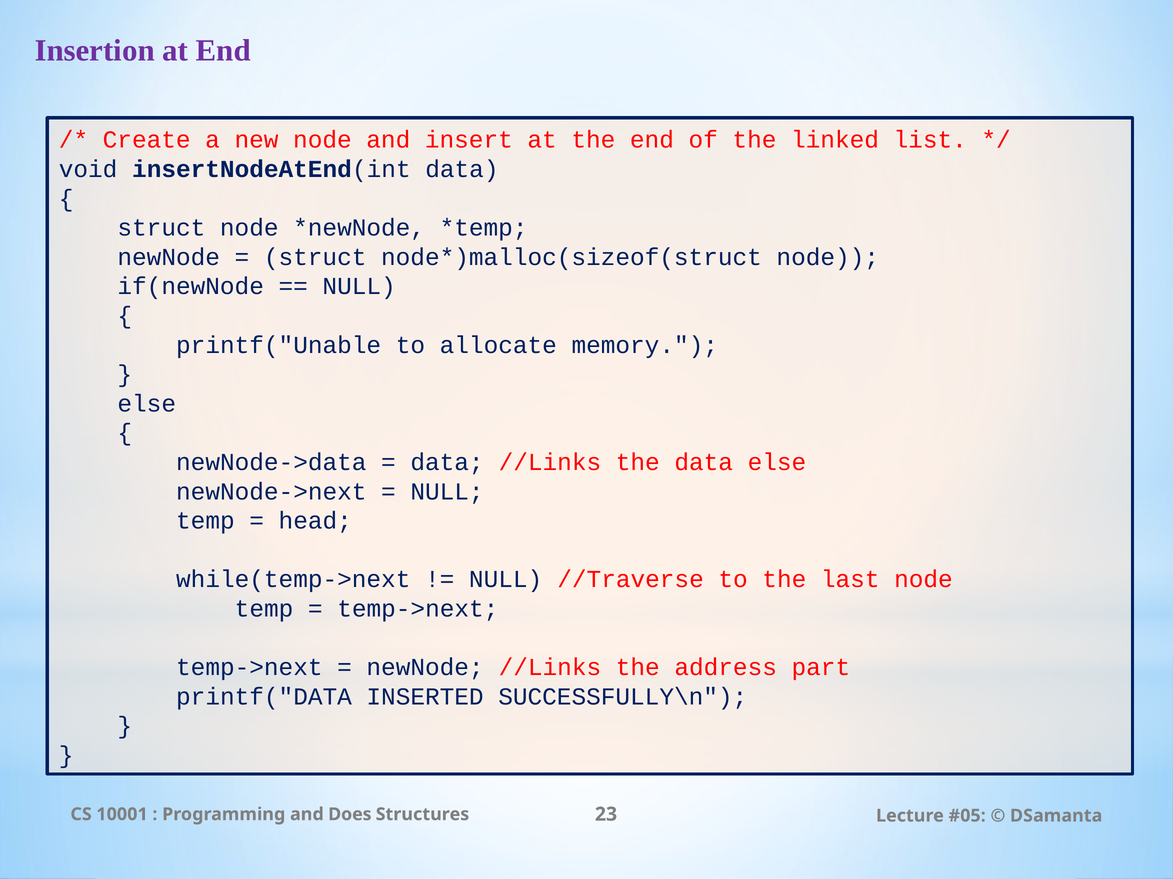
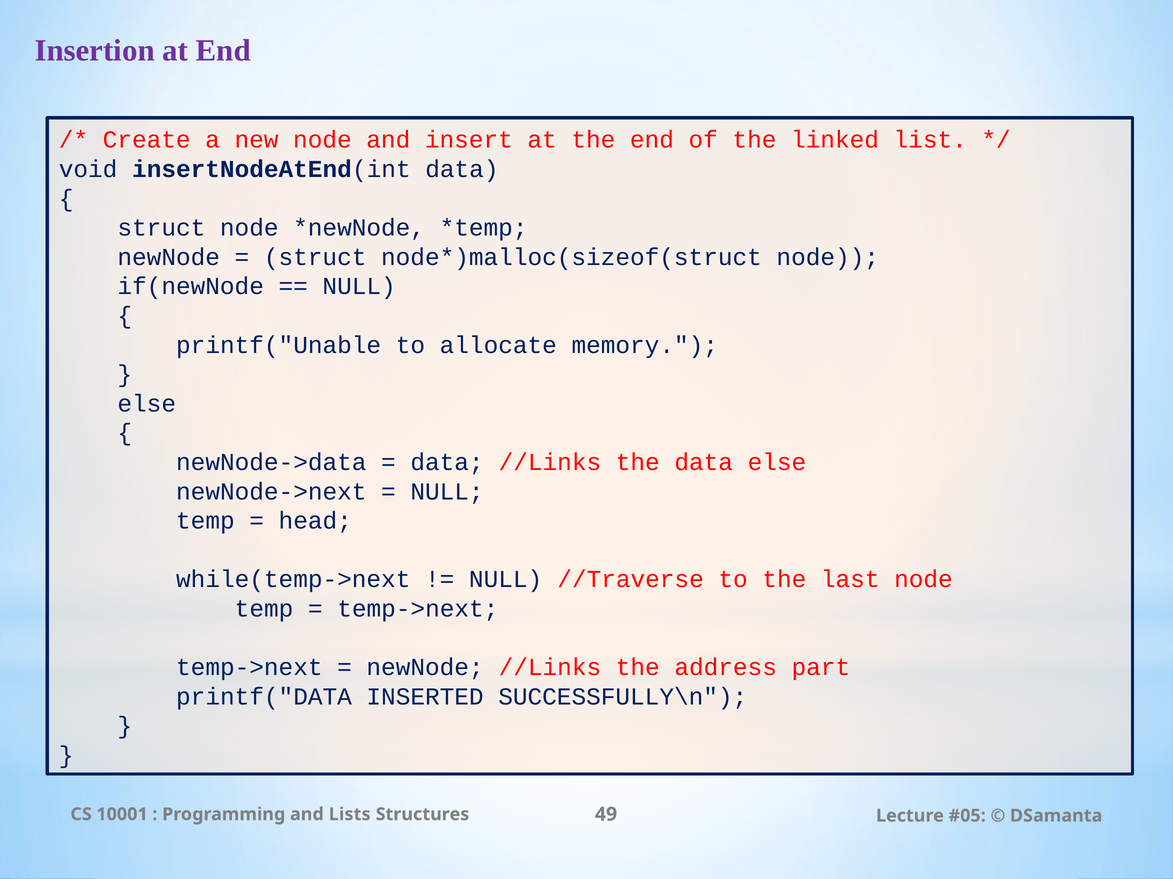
Does: Does -> Lists
23: 23 -> 49
